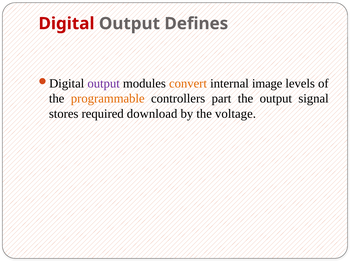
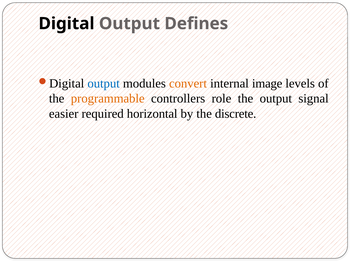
Digital colour: red -> black
output at (104, 84) colour: purple -> blue
part: part -> role
stores: stores -> easier
download: download -> horizontal
voltage: voltage -> discrete
